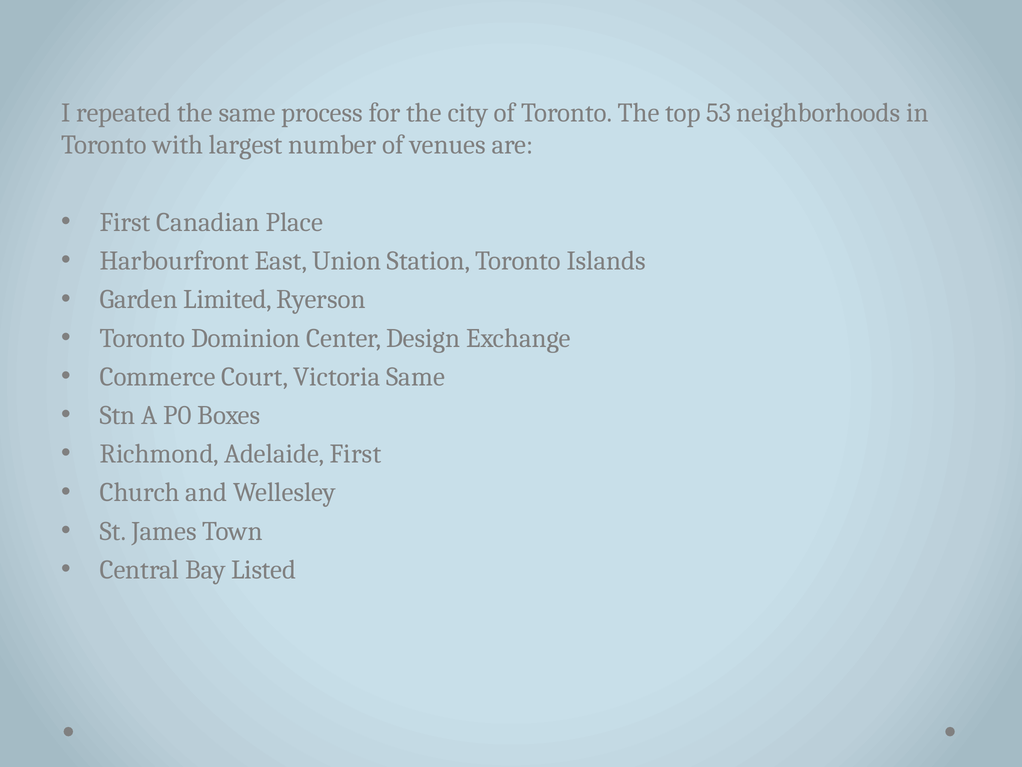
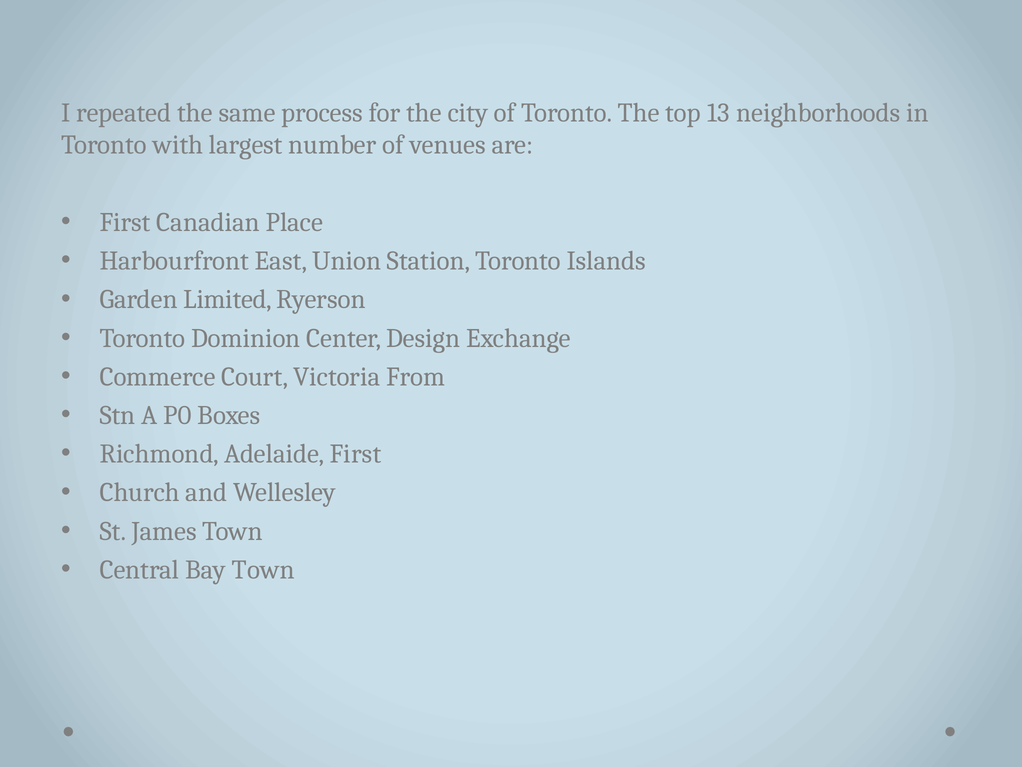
53: 53 -> 13
Victoria Same: Same -> From
Bay Listed: Listed -> Town
